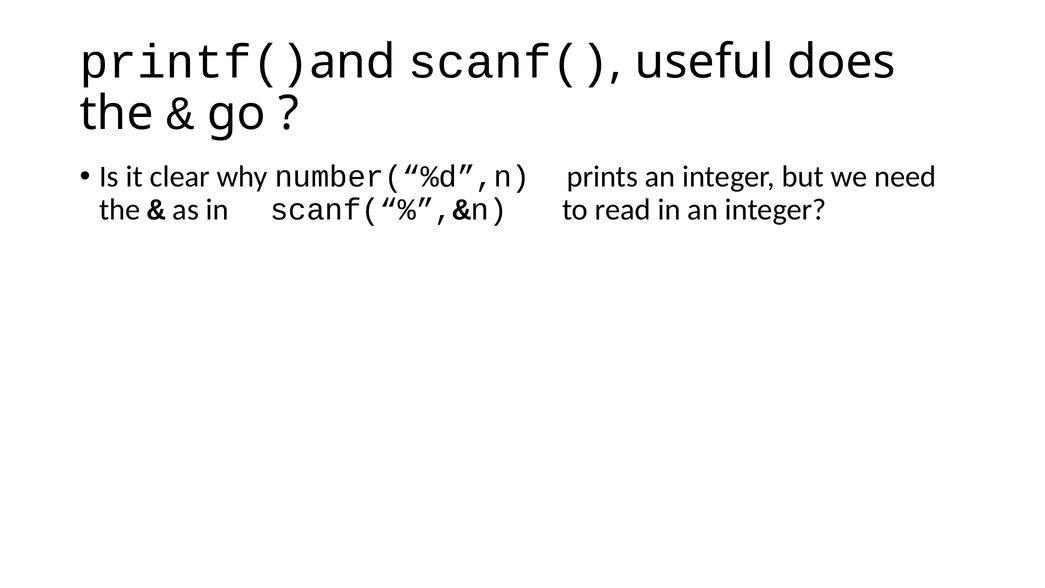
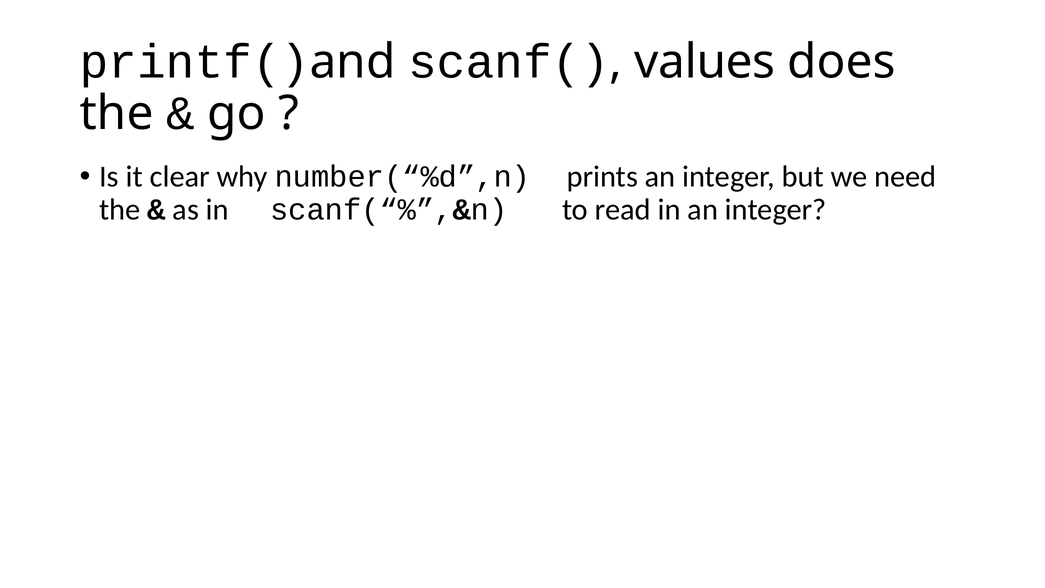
useful: useful -> values
